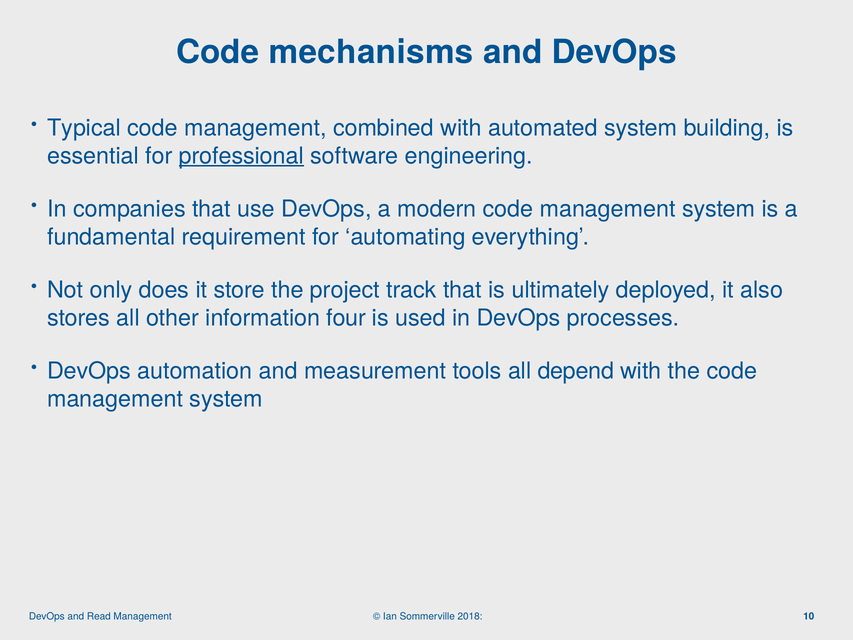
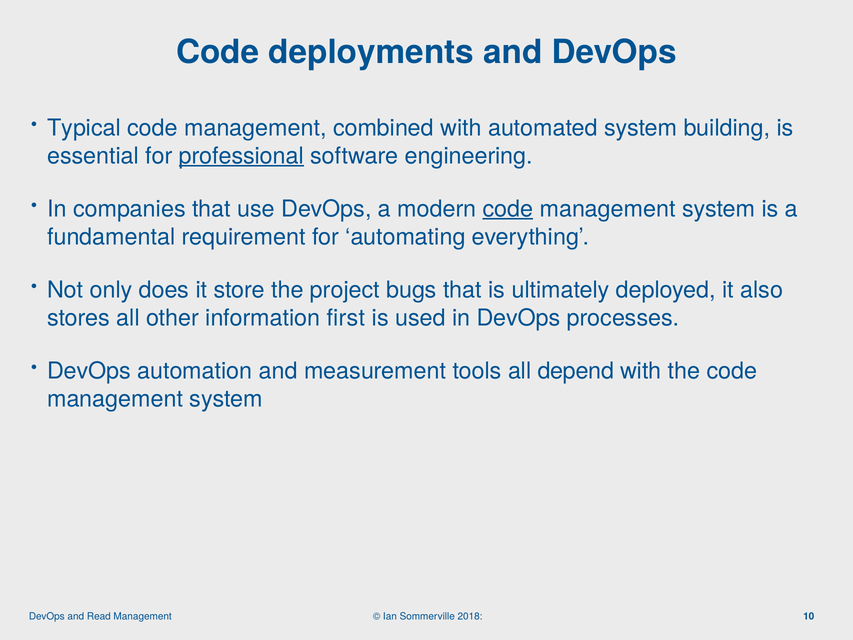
mechanisms: mechanisms -> deployments
code at (508, 209) underline: none -> present
track: track -> bugs
four: four -> first
